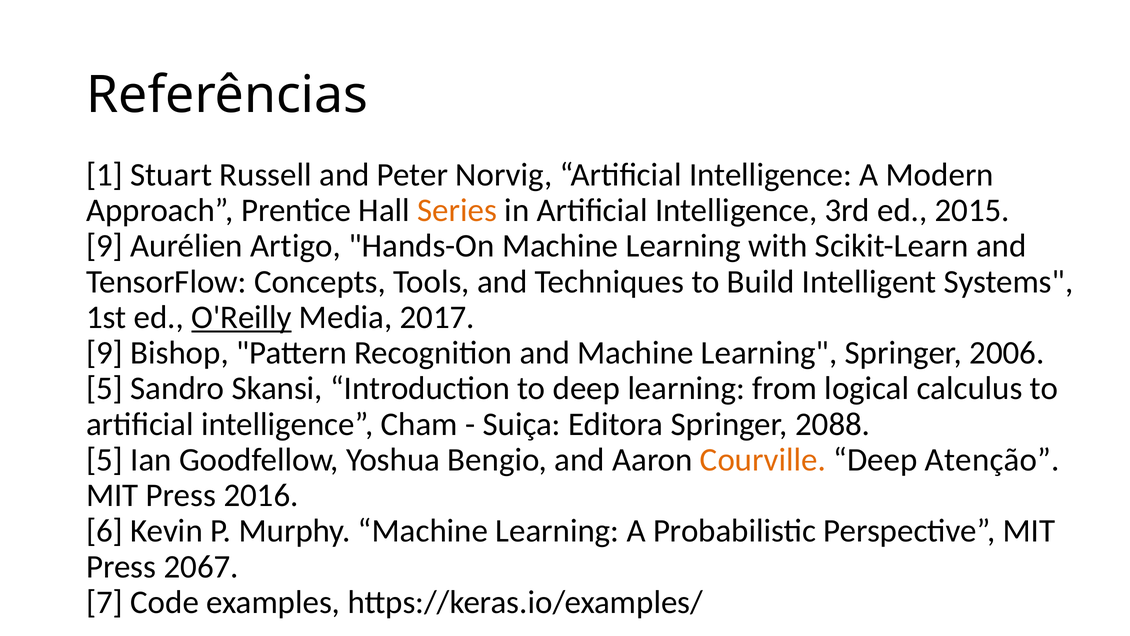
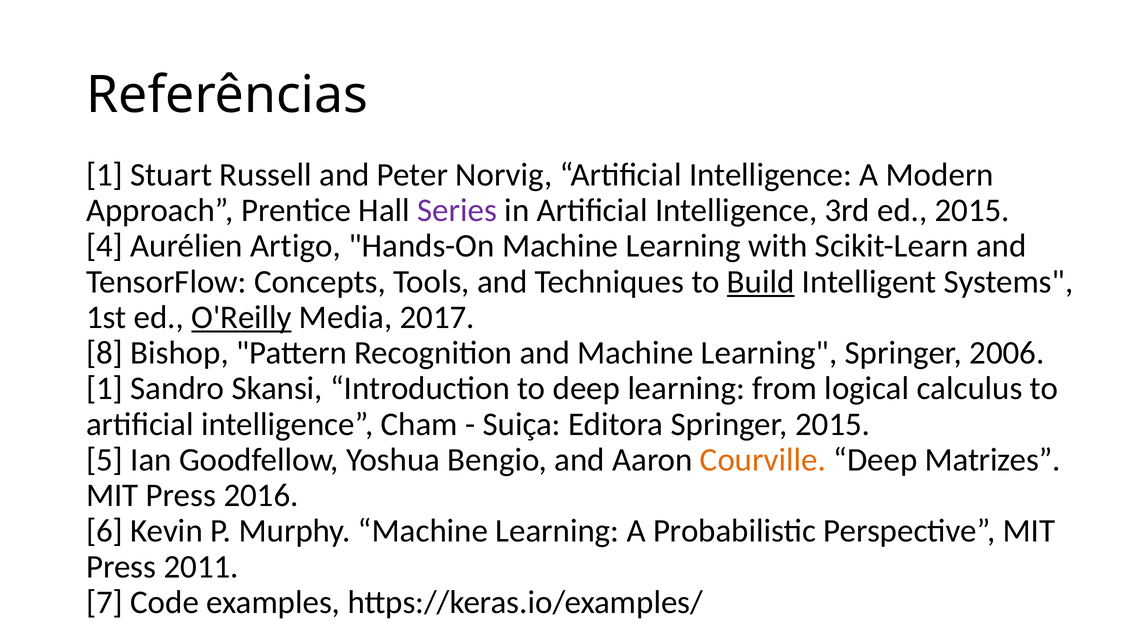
Series colour: orange -> purple
9 at (105, 246): 9 -> 4
Build underline: none -> present
9 at (105, 353): 9 -> 8
5 at (105, 388): 5 -> 1
Springer 2088: 2088 -> 2015
Atenção: Atenção -> Matrizes
2067: 2067 -> 2011
